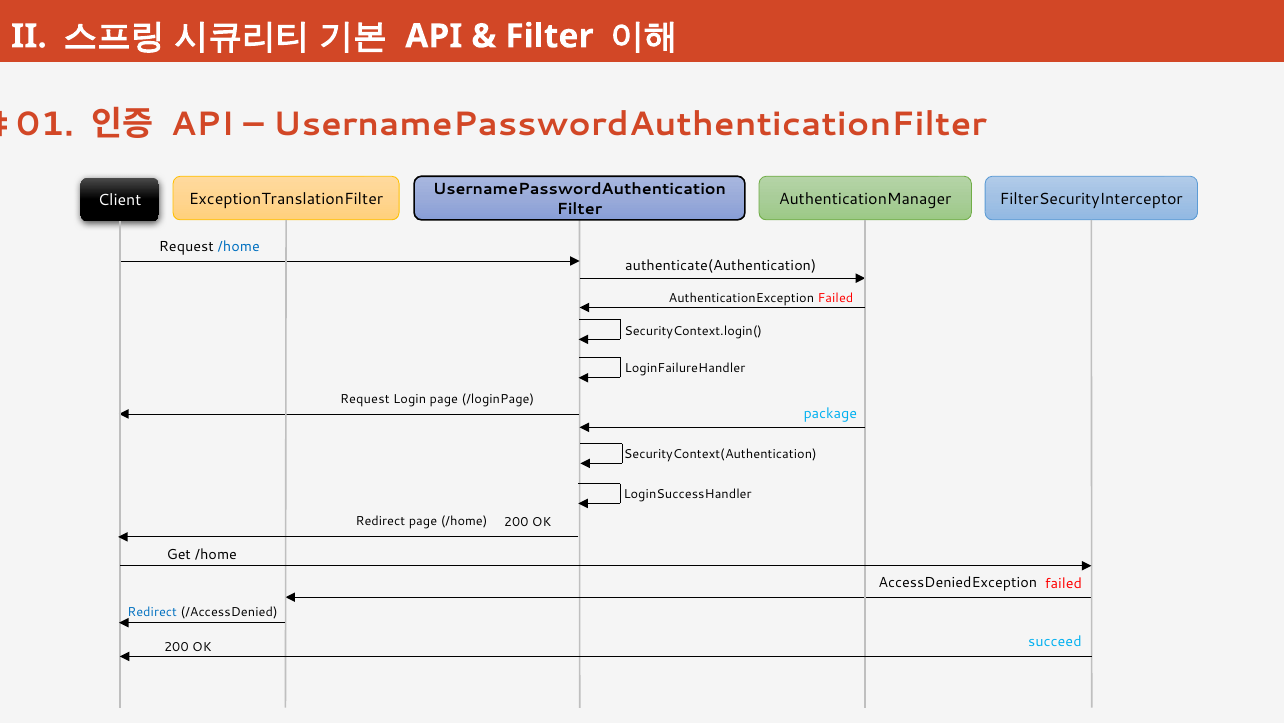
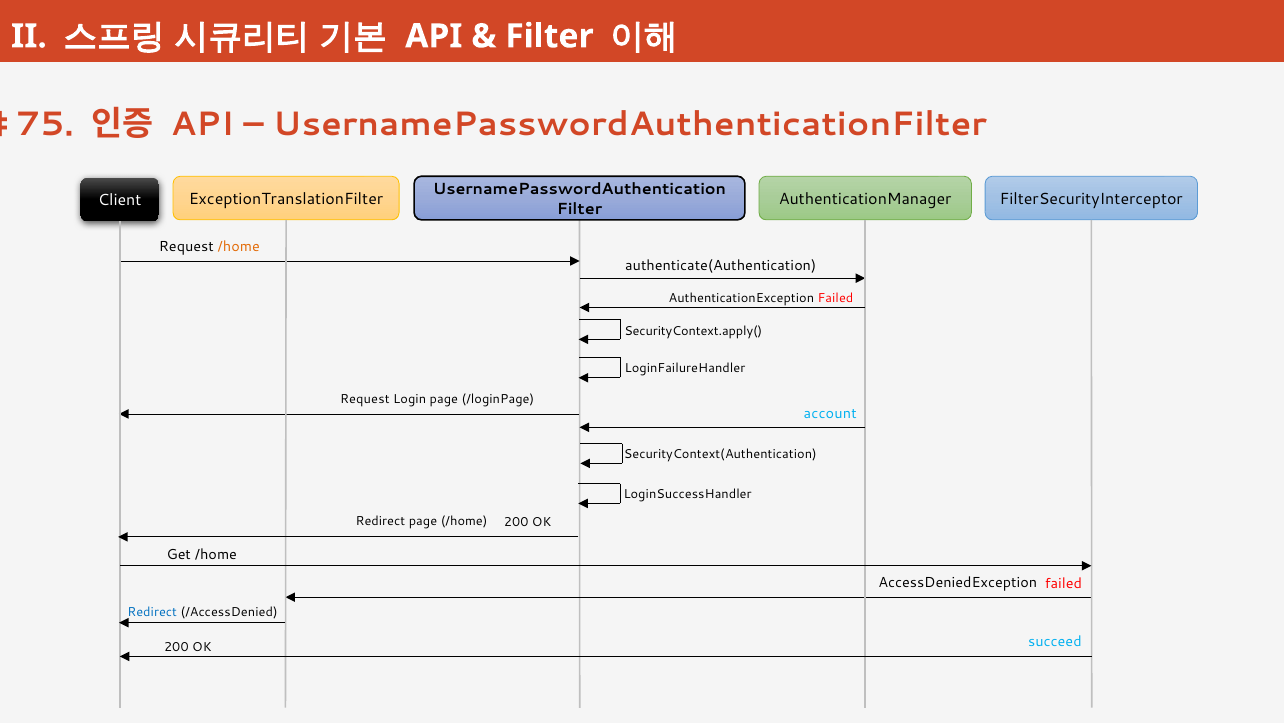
01: 01 -> 75
/home at (239, 247) colour: blue -> orange
SecurityContext.login(: SecurityContext.login( -> SecurityContext.apply(
package: package -> account
